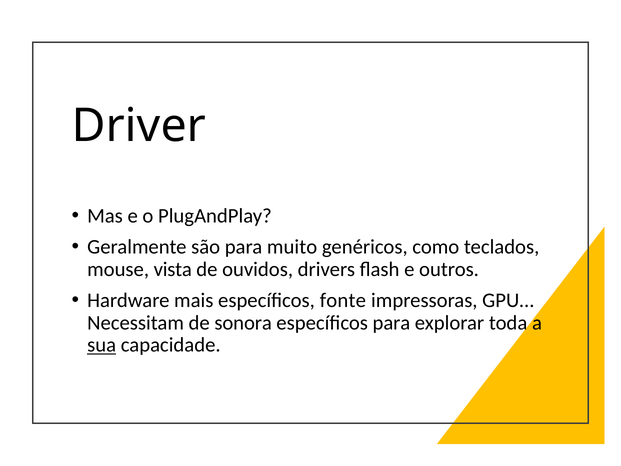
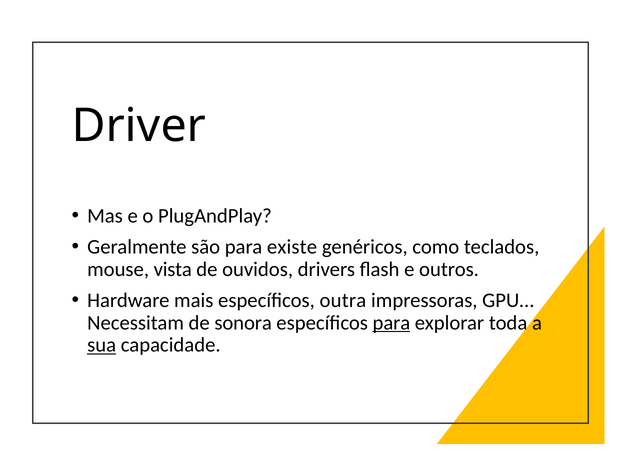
muito: muito -> existe
fonte: fonte -> outra
para at (391, 322) underline: none -> present
